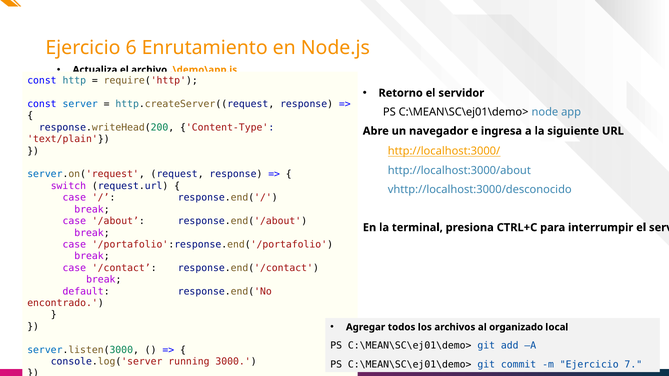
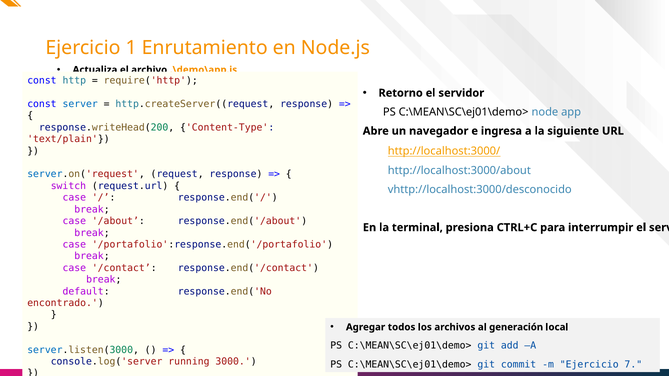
6: 6 -> 1
organizado: organizado -> generación
